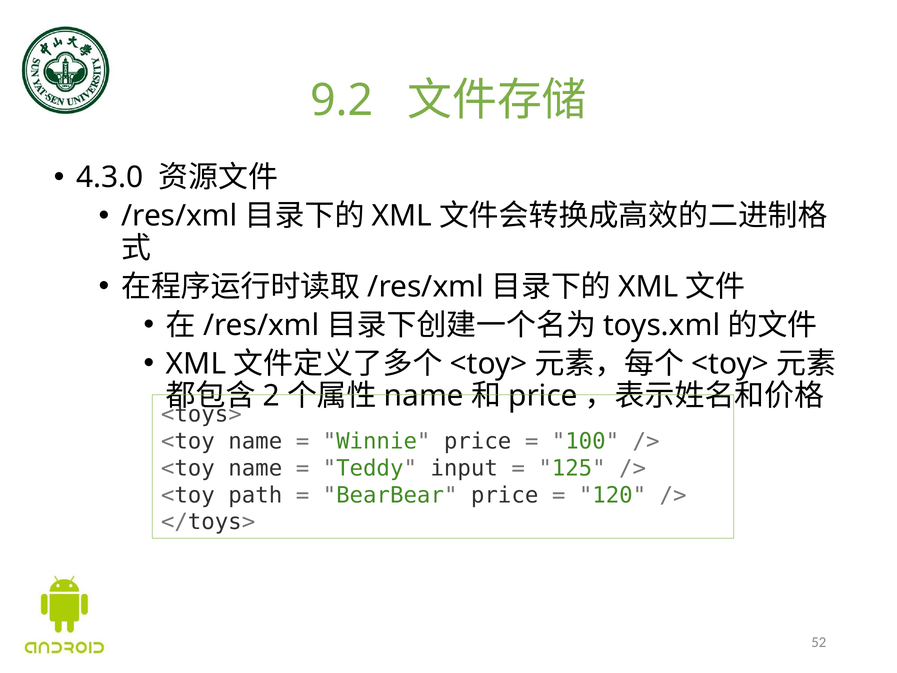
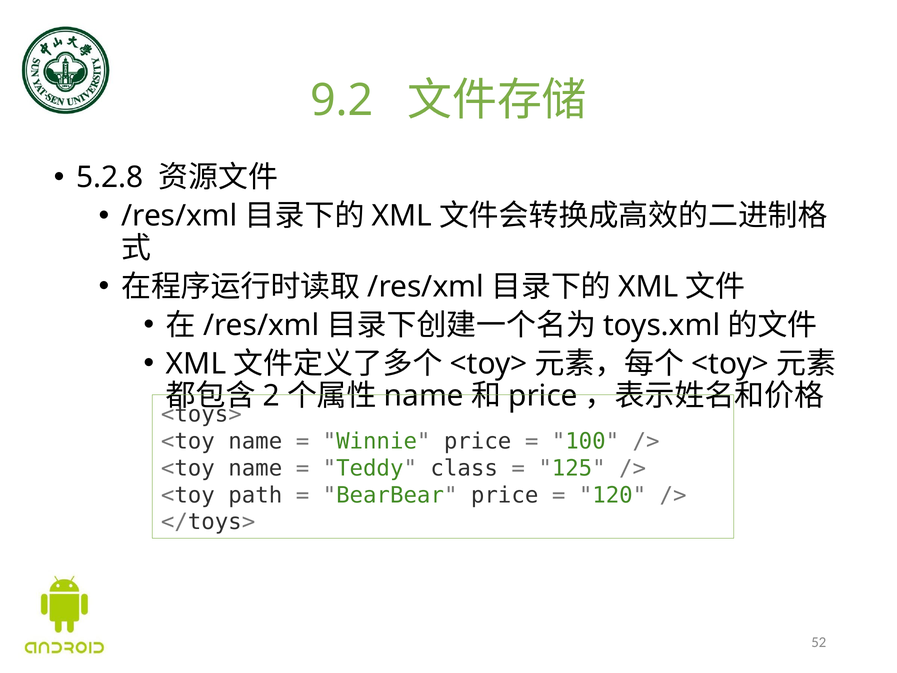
4.3.0: 4.3.0 -> 5.2.8
input: input -> class
